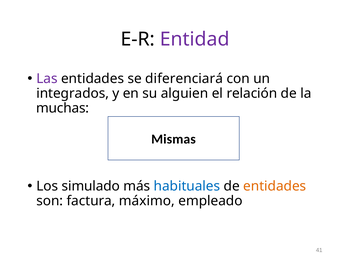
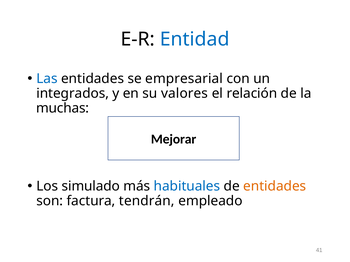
Entidad colour: purple -> blue
Las colour: purple -> blue
diferenciará: diferenciará -> empresarial
alguien: alguien -> valores
Mismas: Mismas -> Mejorar
máximo: máximo -> tendrán
